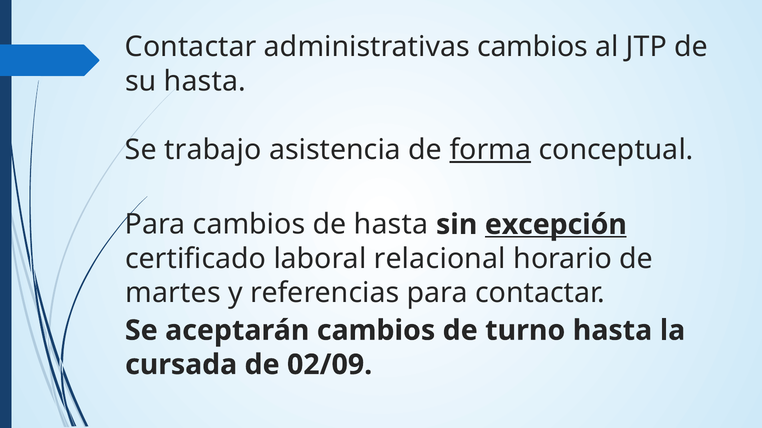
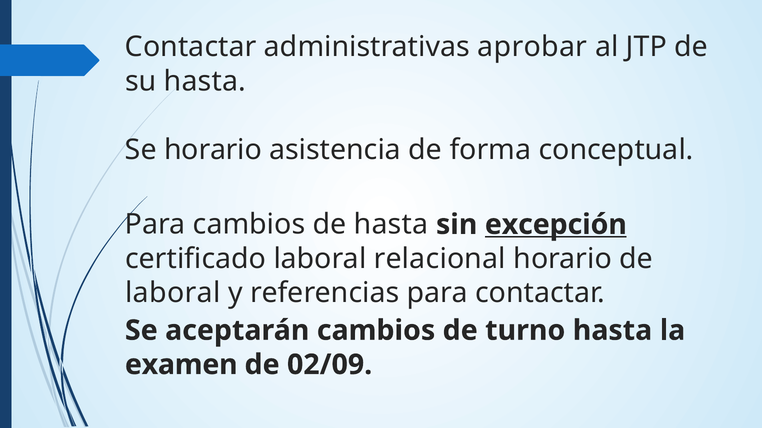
administrativas cambios: cambios -> aprobar
Se trabajo: trabajo -> horario
forma underline: present -> none
martes at (173, 293): martes -> laboral
cursada: cursada -> examen
